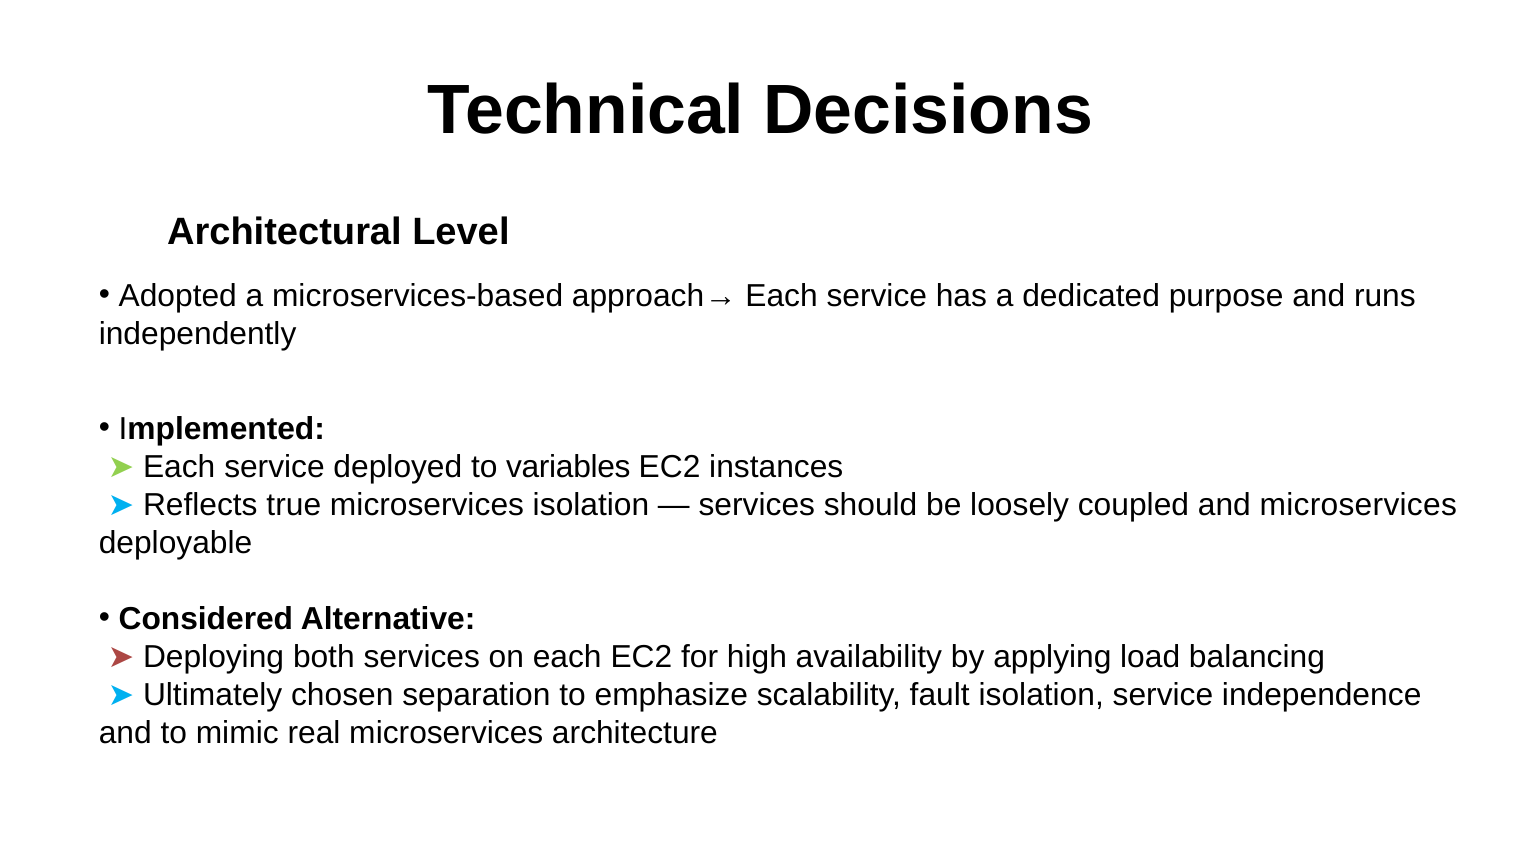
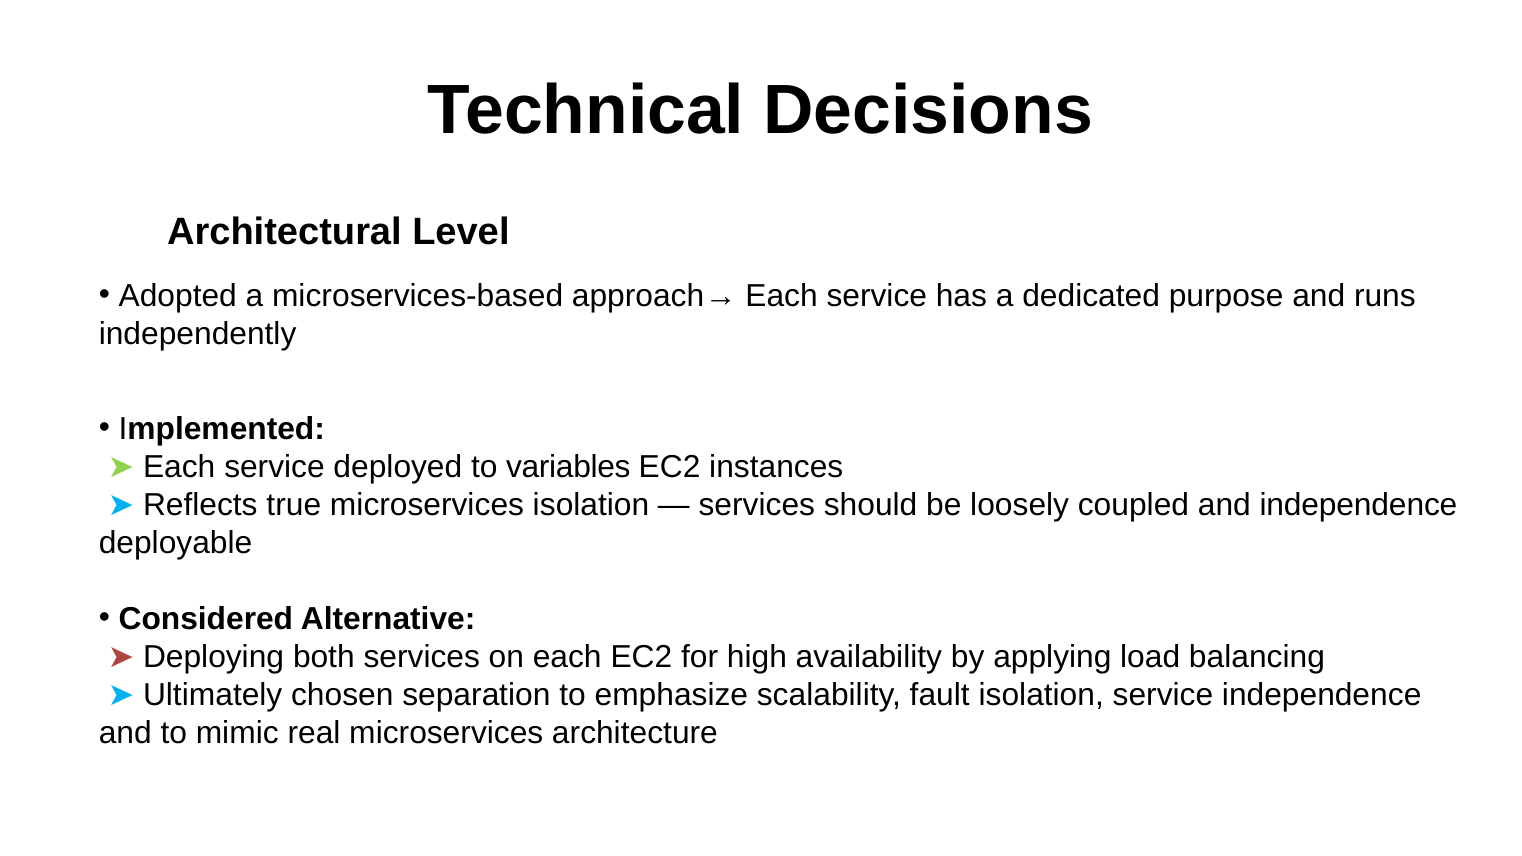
and microservices: microservices -> independence
